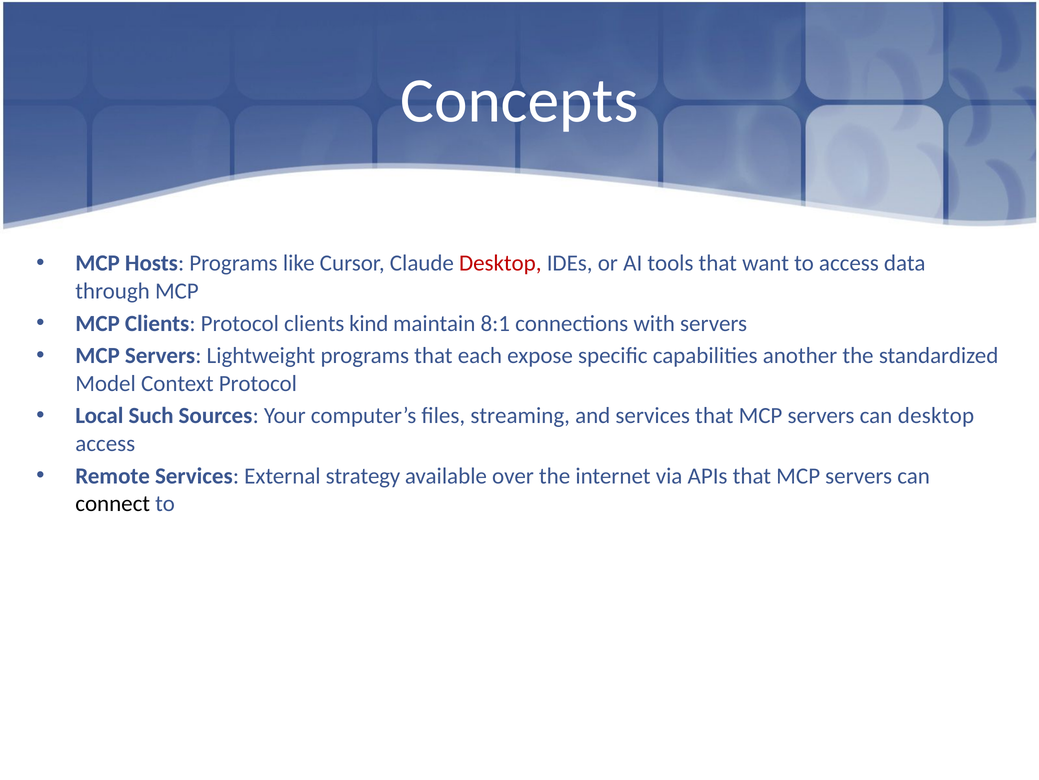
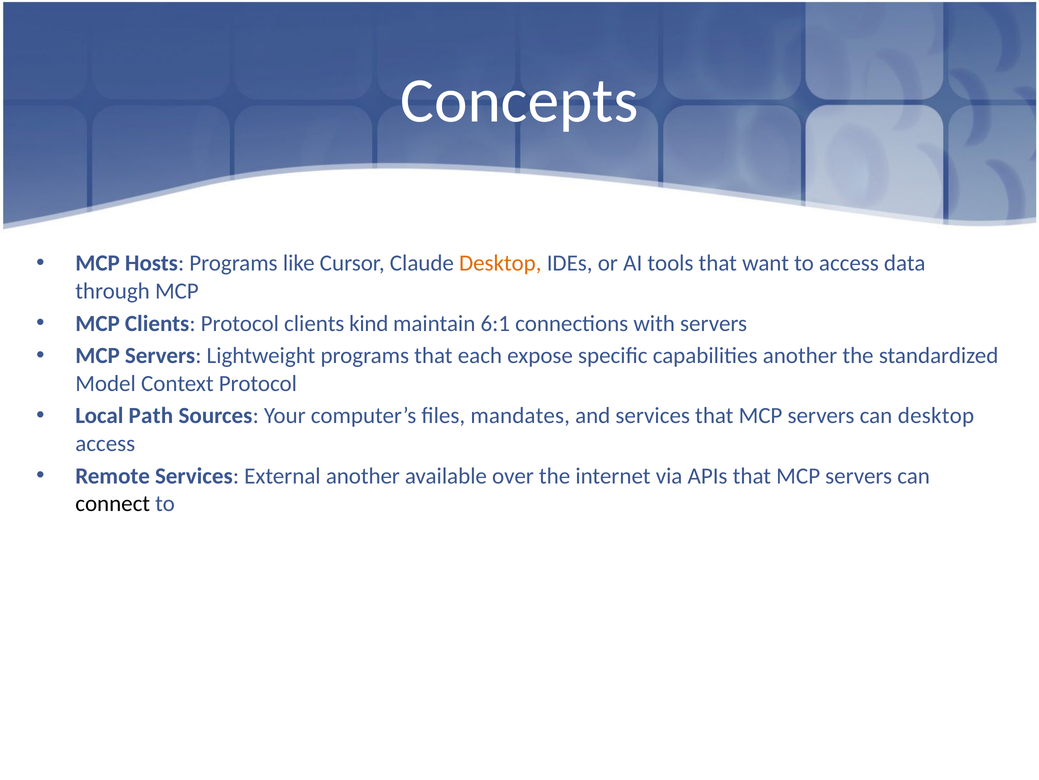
Desktop at (500, 263) colour: red -> orange
8:1: 8:1 -> 6:1
Such: Such -> Path
streaming: streaming -> mandates
External strategy: strategy -> another
